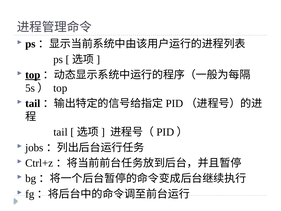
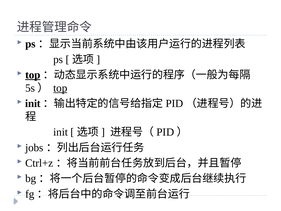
top at (60, 88) underline: none -> present
tail at (33, 103): tail -> init
tail at (61, 132): tail -> init
